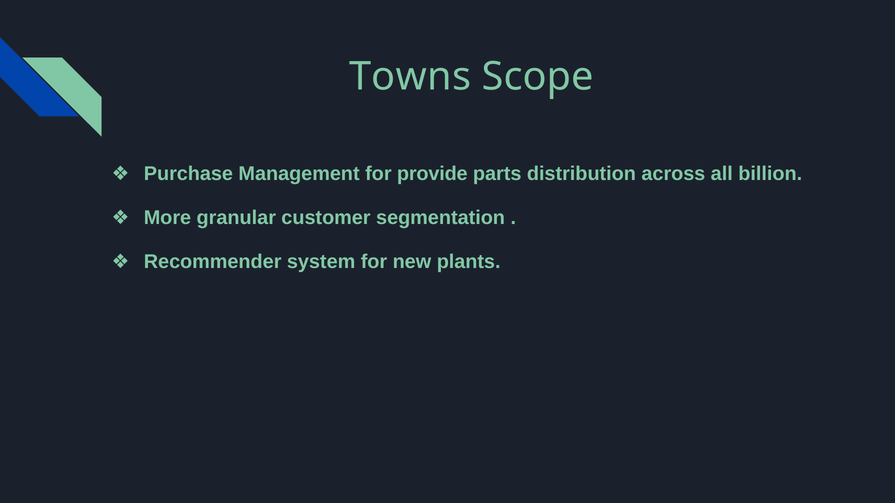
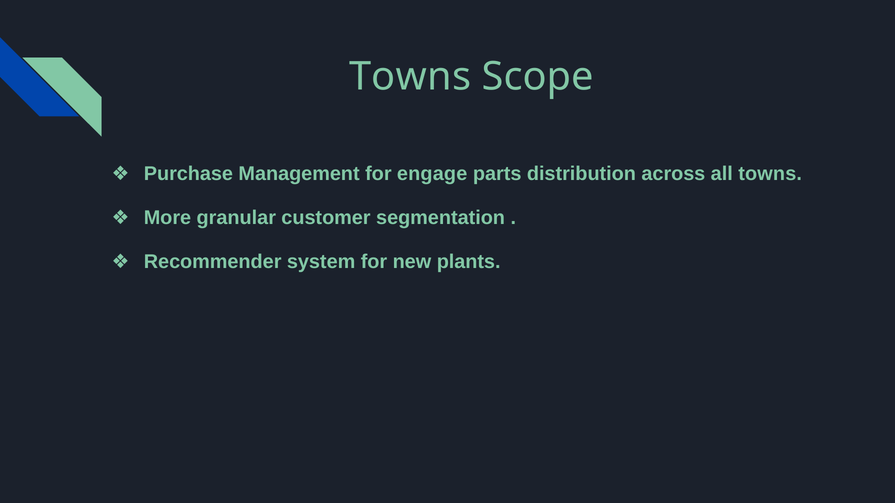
provide: provide -> engage
all billion: billion -> towns
